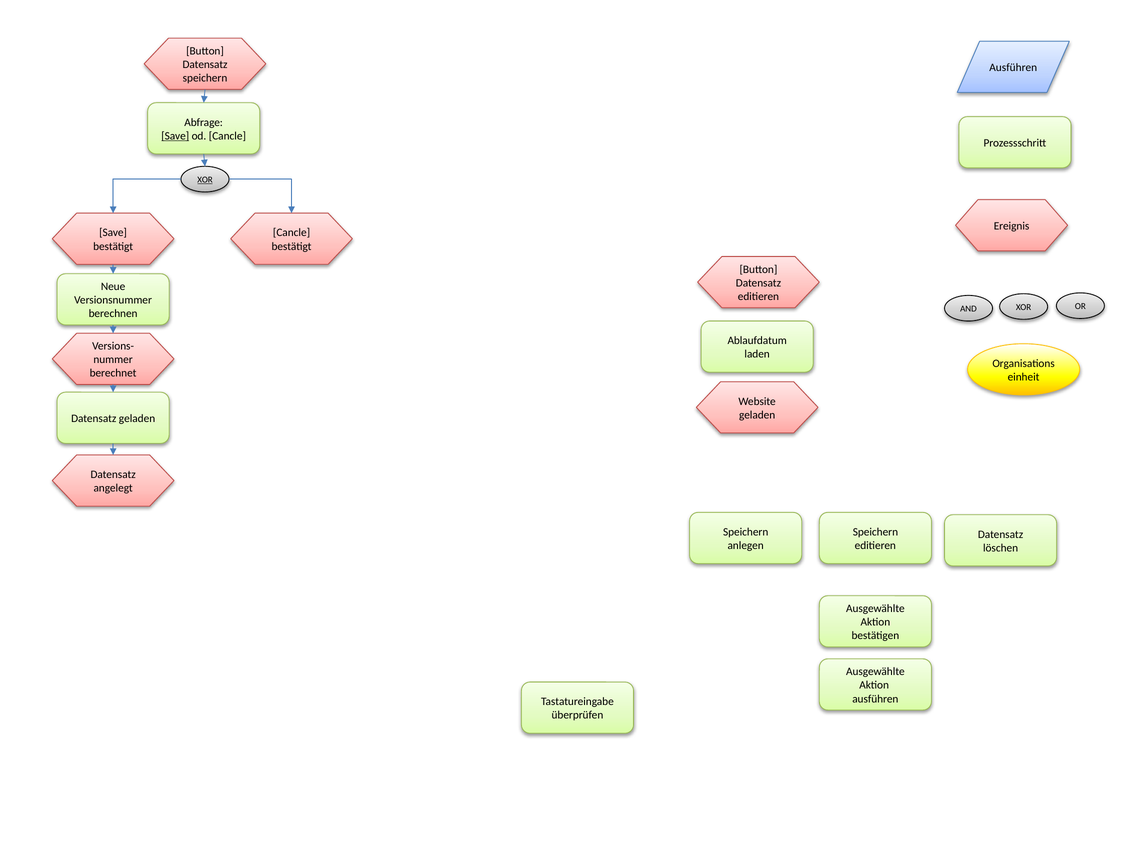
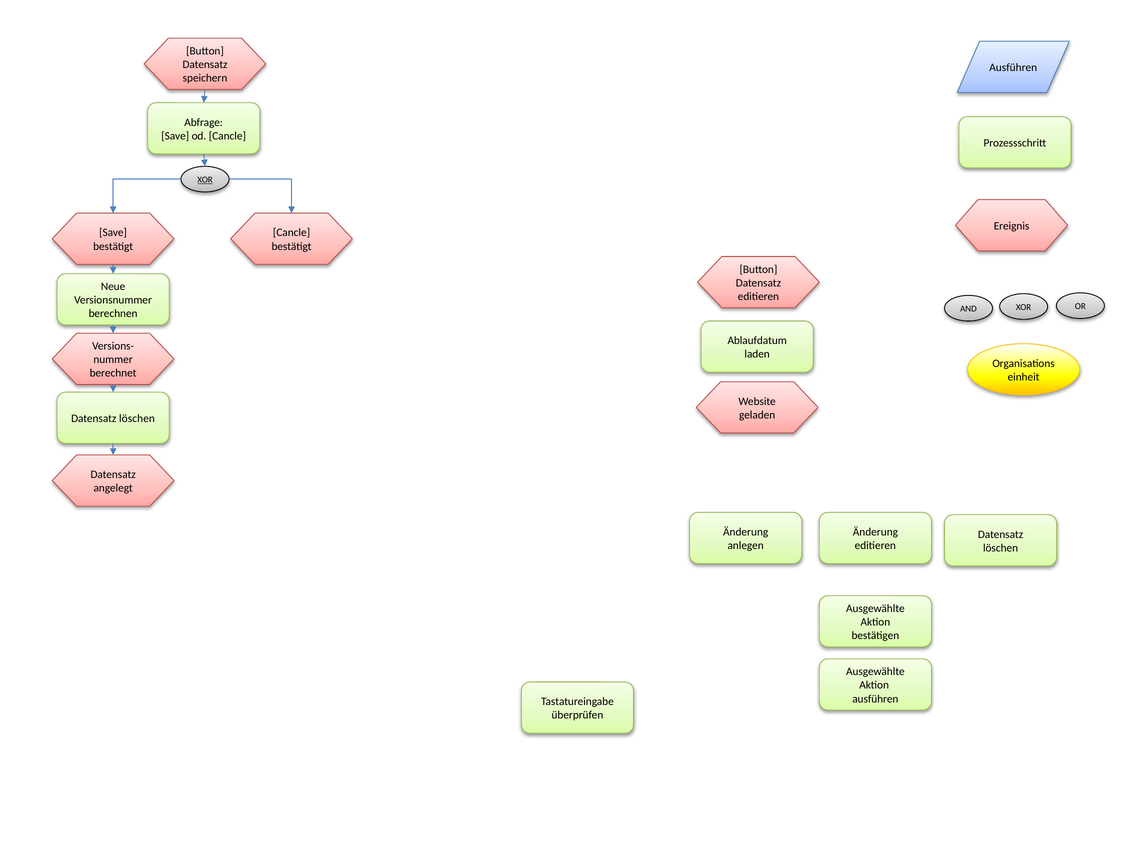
Save at (175, 136) underline: present -> none
geladen at (137, 419): geladen -> löschen
Speichern at (746, 532): Speichern -> Änderung
Speichern at (875, 532): Speichern -> Änderung
